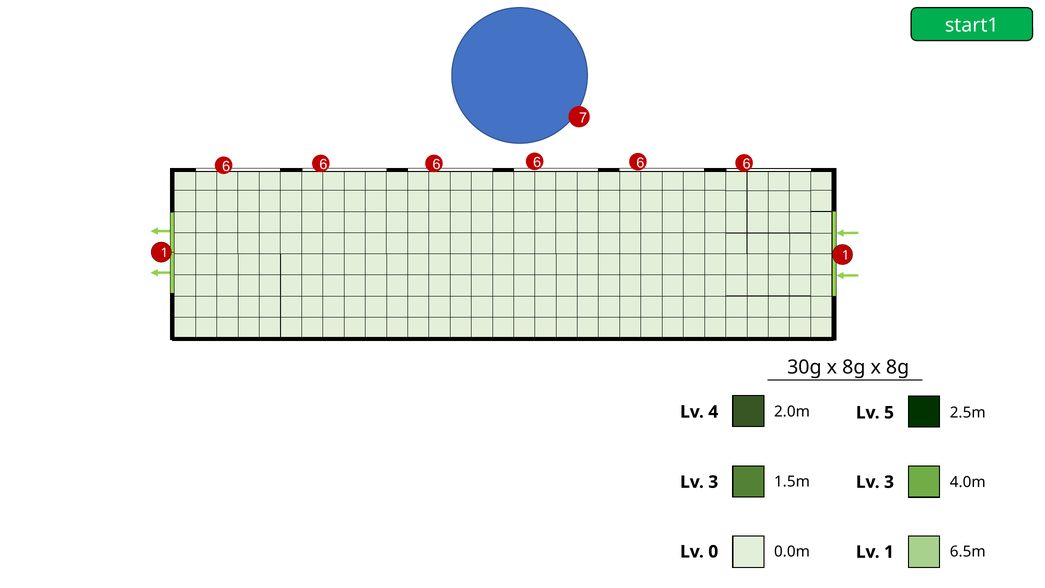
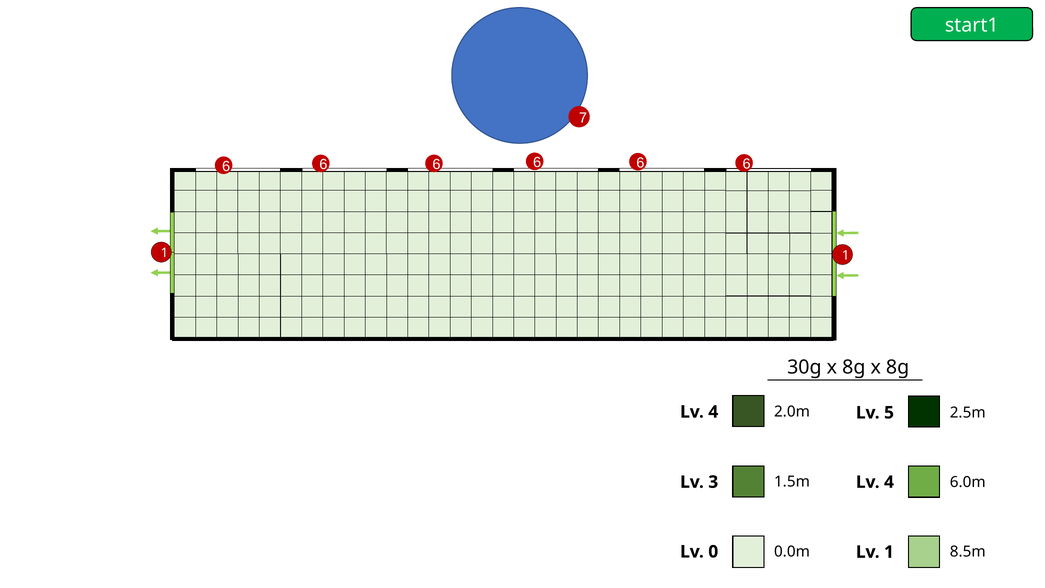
4.0m: 4.0m -> 6.0m
3 at (889, 482): 3 -> 4
6.5m: 6.5m -> 8.5m
